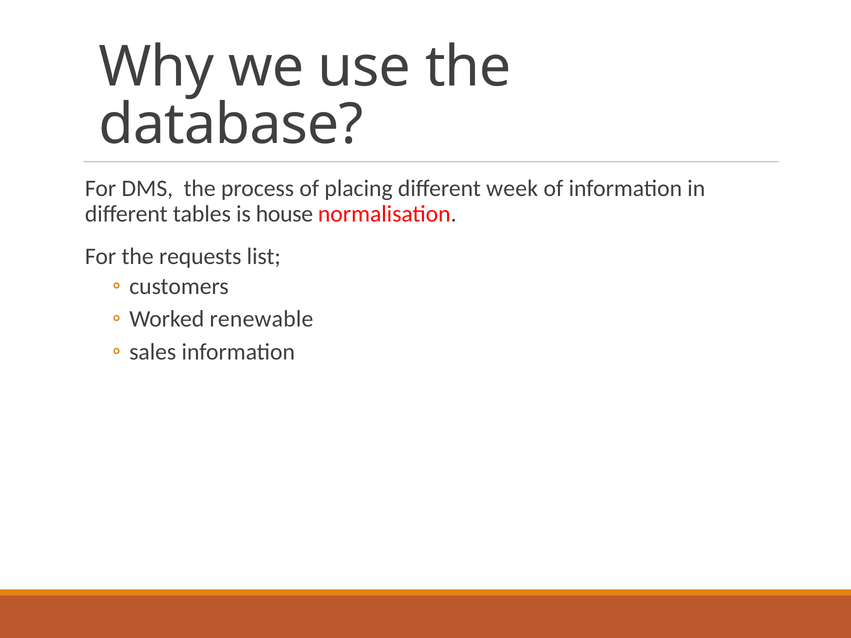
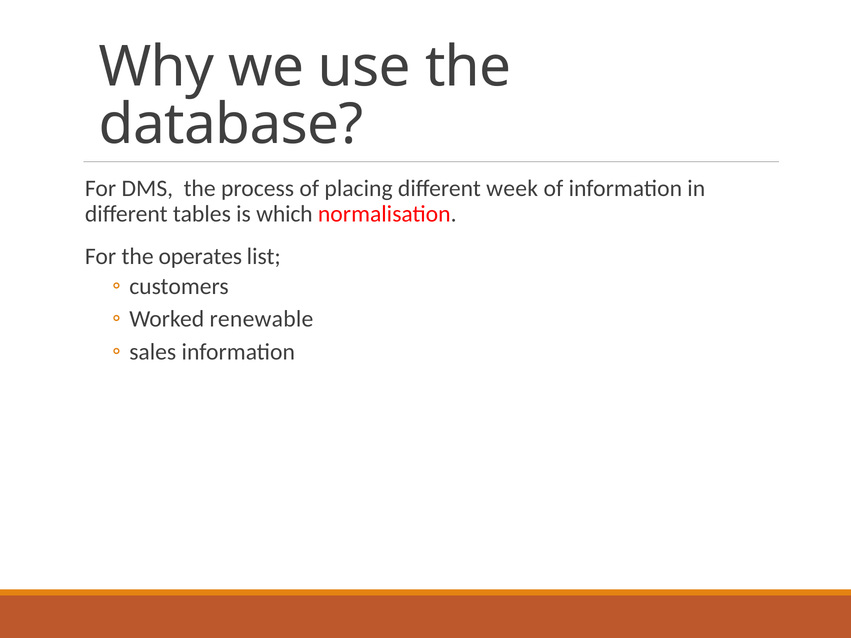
house: house -> which
requests: requests -> operates
